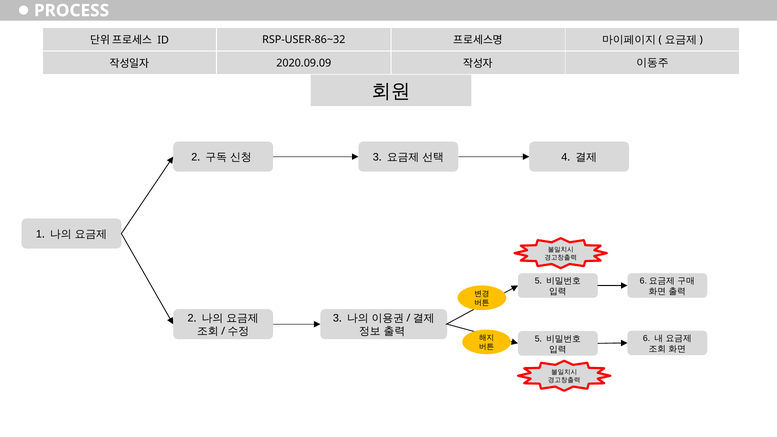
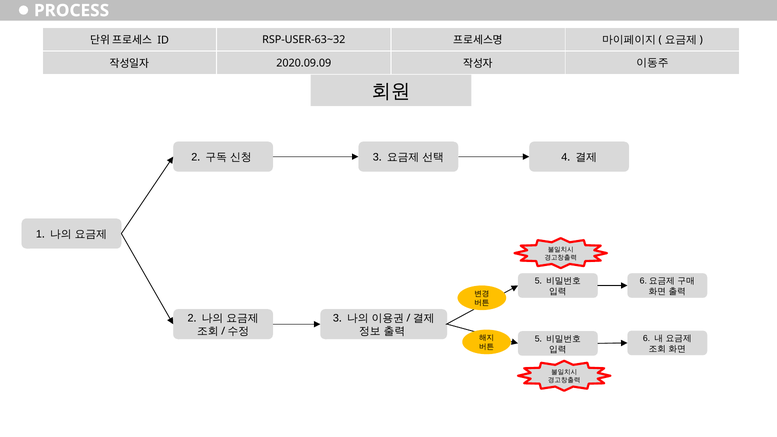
RSP-USER-86~32: RSP-USER-86~32 -> RSP-USER-63~32
